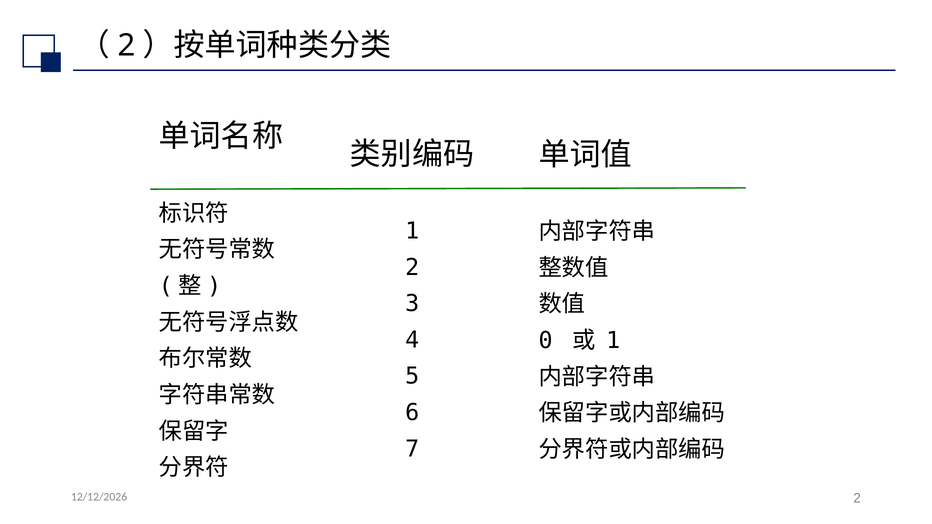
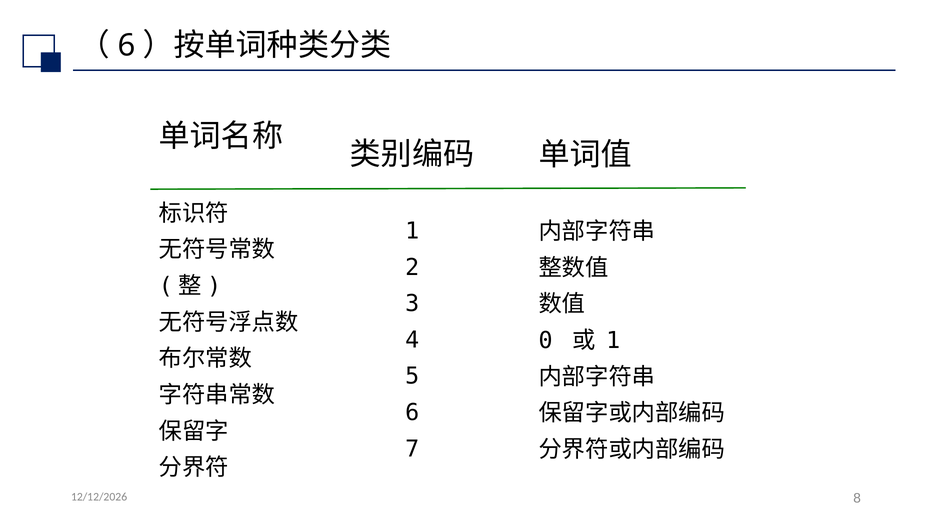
2 at (126, 46): 2 -> 6
2 at (857, 499): 2 -> 8
